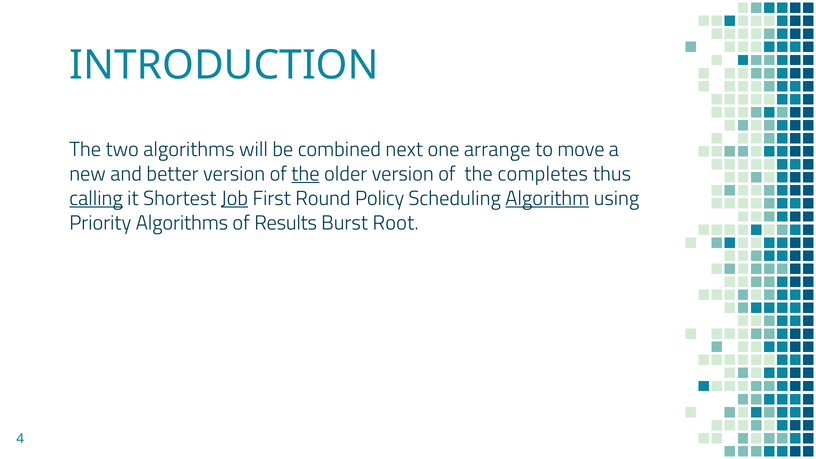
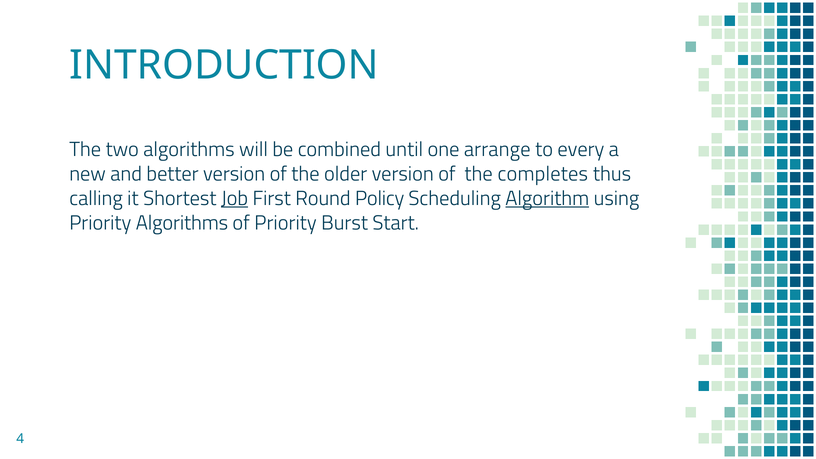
next: next -> until
move: move -> every
the at (305, 174) underline: present -> none
calling underline: present -> none
of Results: Results -> Priority
Root: Root -> Start
